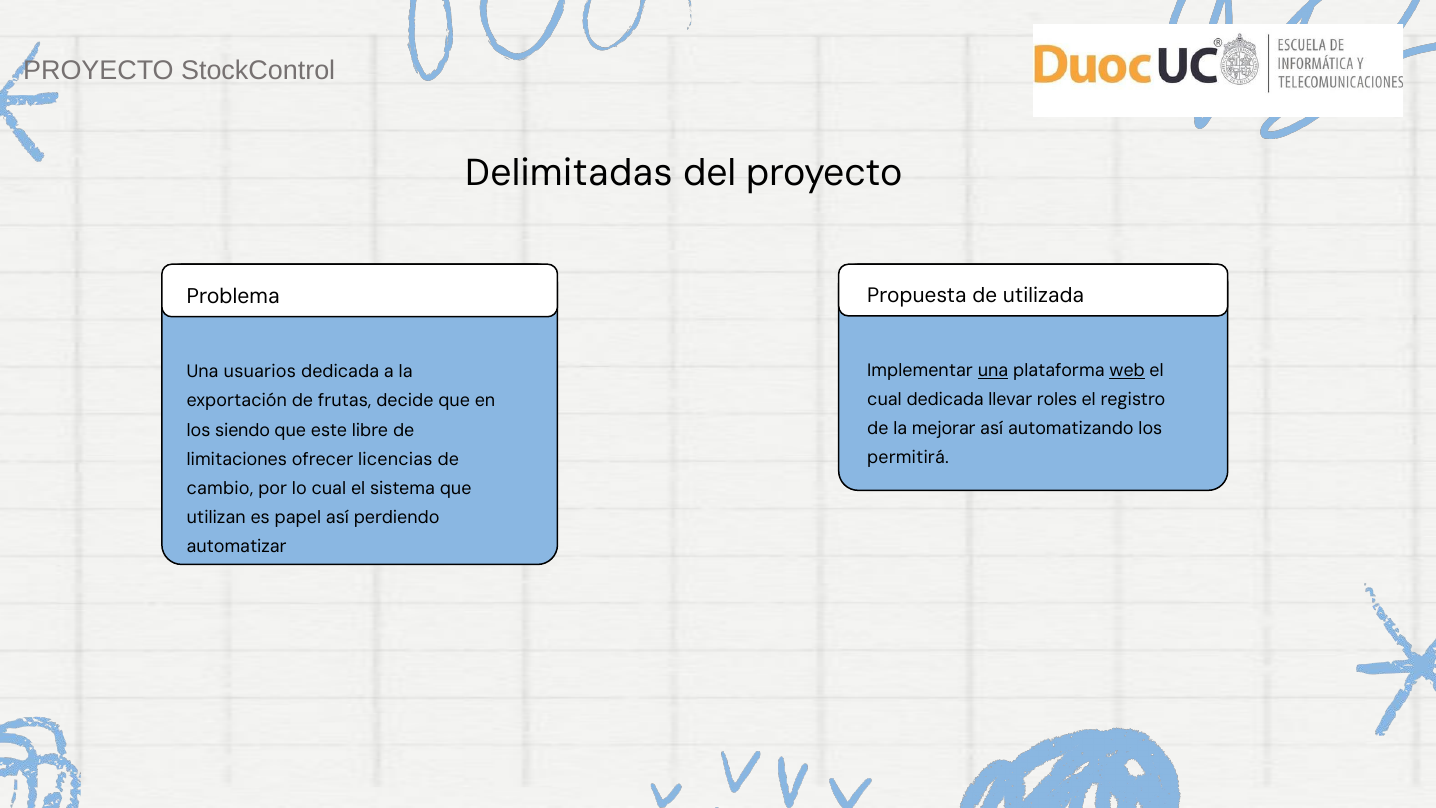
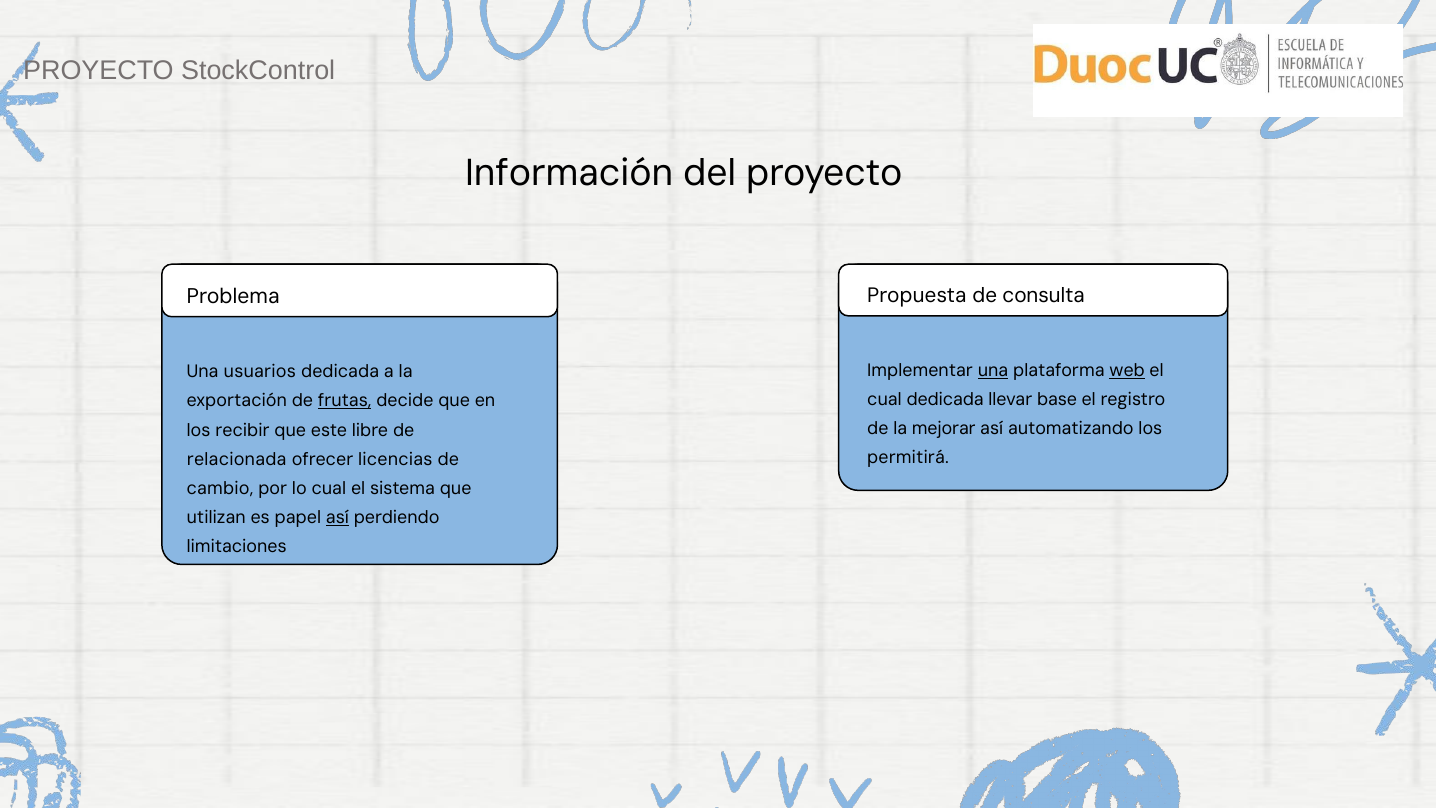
Delimitadas: Delimitadas -> Información
utilizada: utilizada -> consulta
roles: roles -> base
frutas underline: none -> present
siendo: siendo -> recibir
limitaciones: limitaciones -> relacionada
así at (337, 517) underline: none -> present
automatizar: automatizar -> limitaciones
